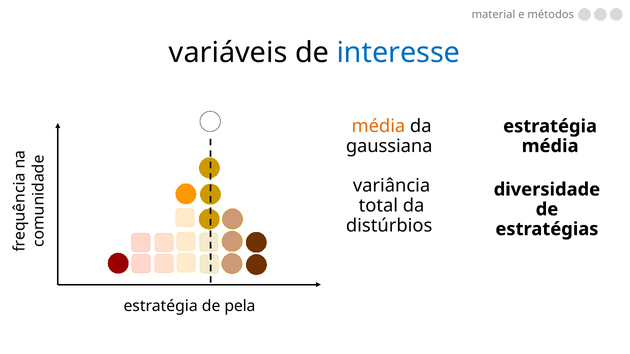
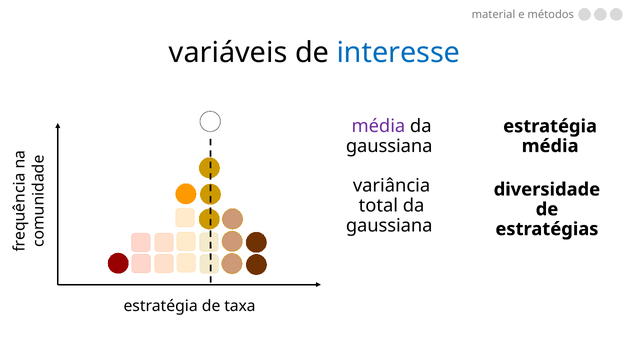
média at (378, 126) colour: orange -> purple
distúrbios at (389, 226): distúrbios -> gaussiana
pela: pela -> taxa
